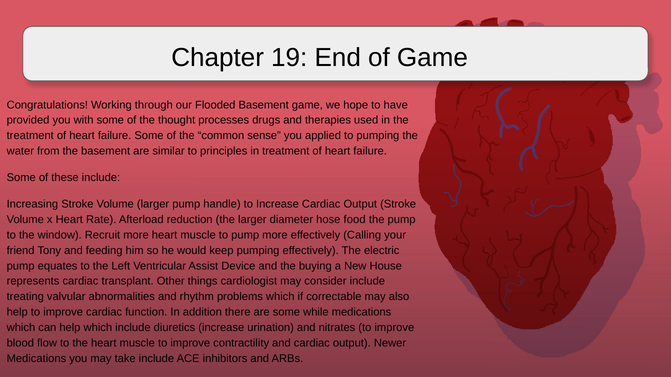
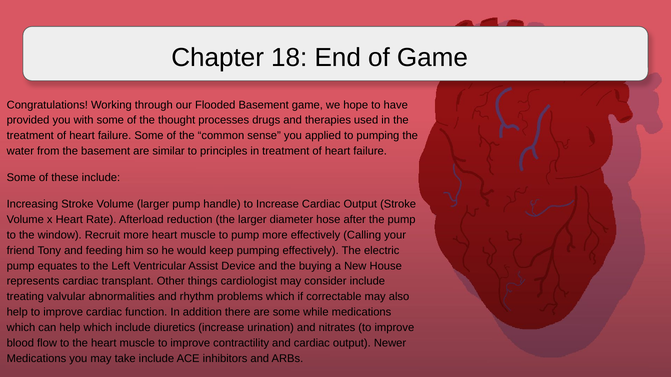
19: 19 -> 18
food: food -> after
